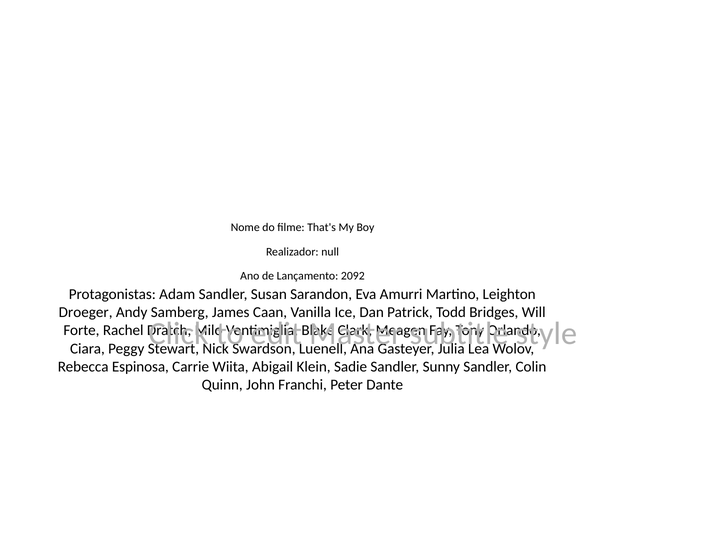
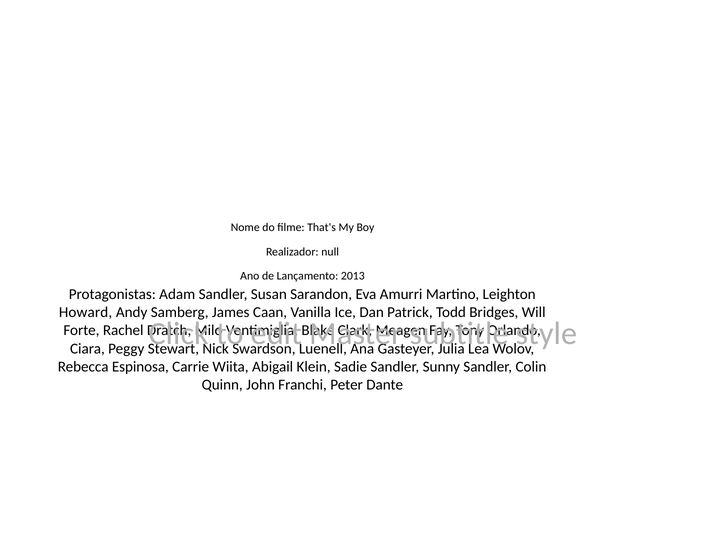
2092: 2092 -> 2013
Droeger: Droeger -> Howard
